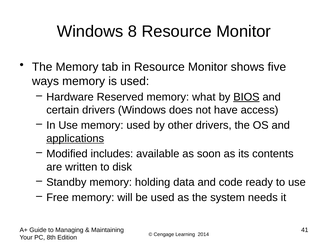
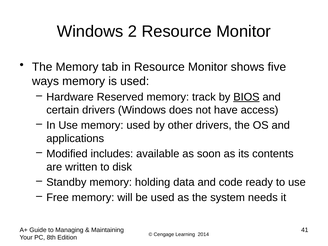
8: 8 -> 2
what: what -> track
applications underline: present -> none
